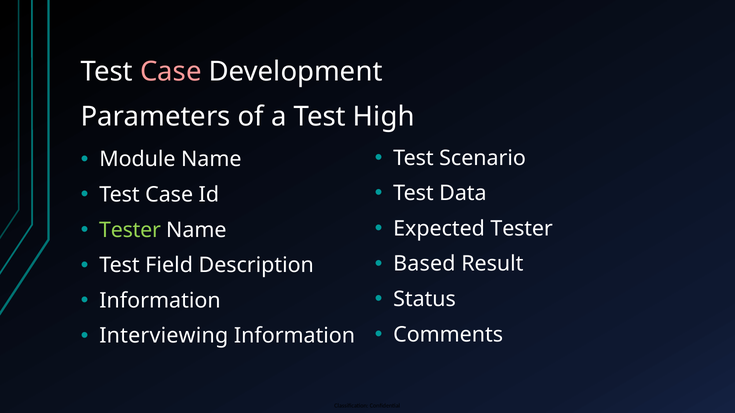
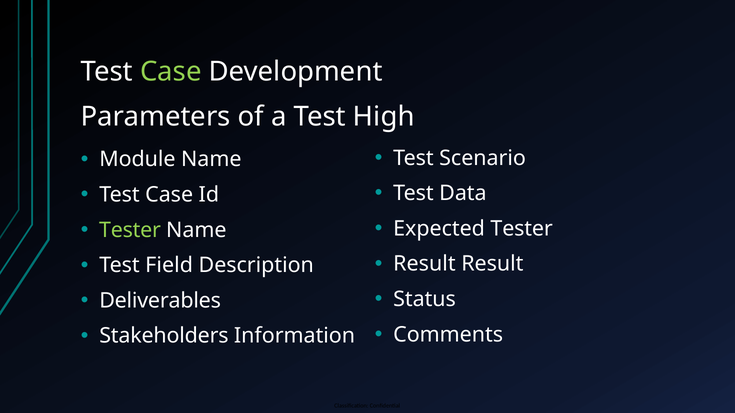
Case at (171, 72) colour: pink -> light green
Based at (424, 264): Based -> Result
Information at (160, 301): Information -> Deliverables
Interviewing: Interviewing -> Stakeholders
